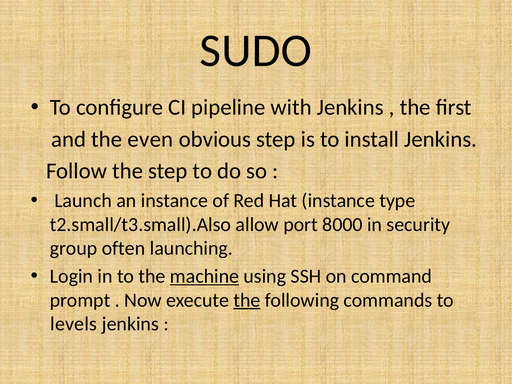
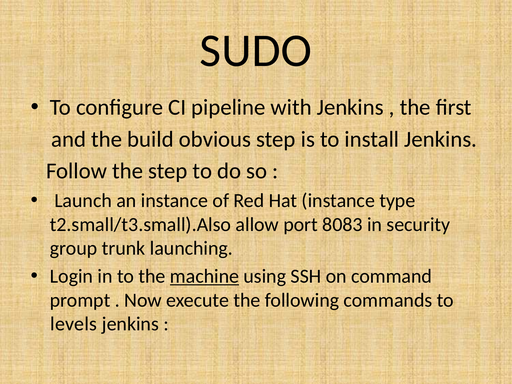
even: even -> build
8000: 8000 -> 8083
often: often -> trunk
the at (247, 300) underline: present -> none
